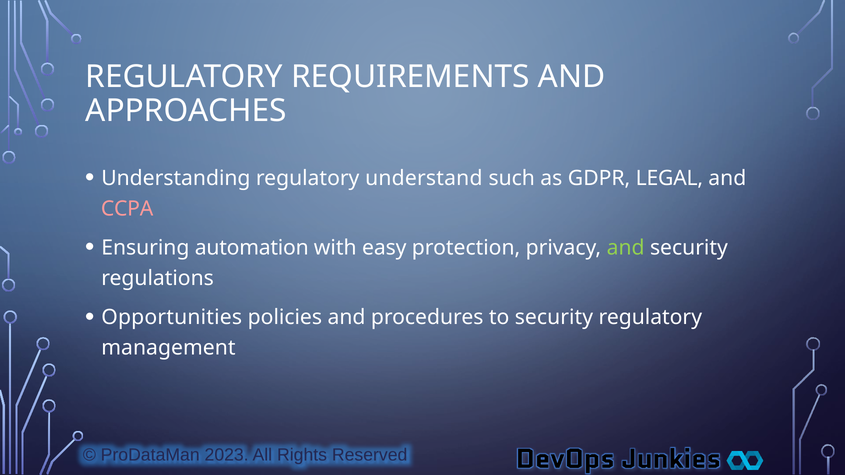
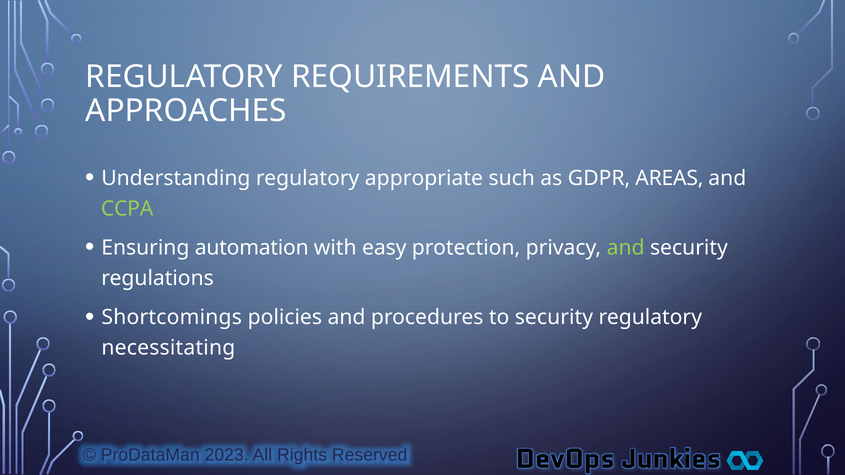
understand: understand -> appropriate
LEGAL: LEGAL -> AREAS
CCPA colour: pink -> light green
Opportunities: Opportunities -> Shortcomings
management: management -> necessitating
